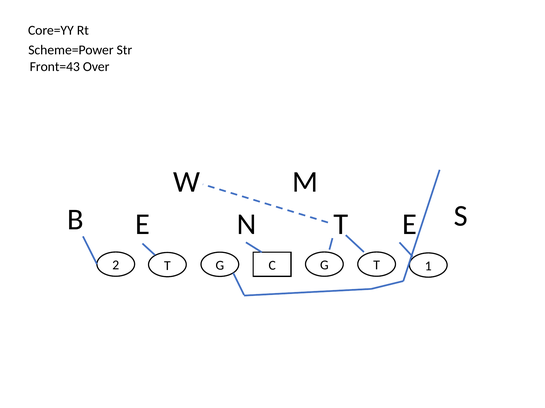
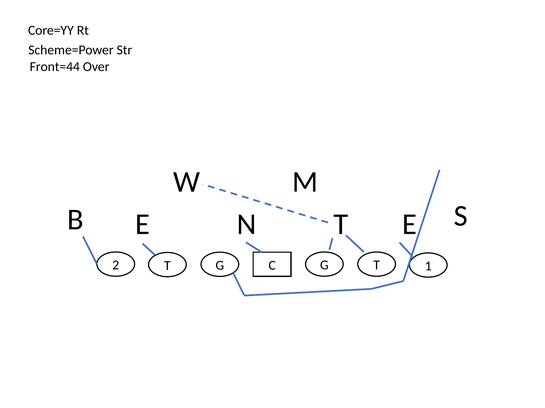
Front=43: Front=43 -> Front=44
